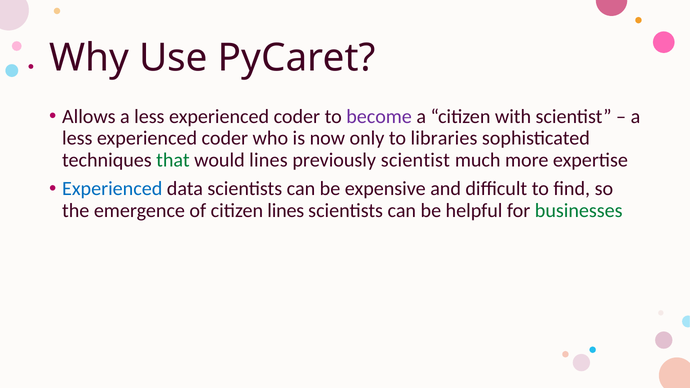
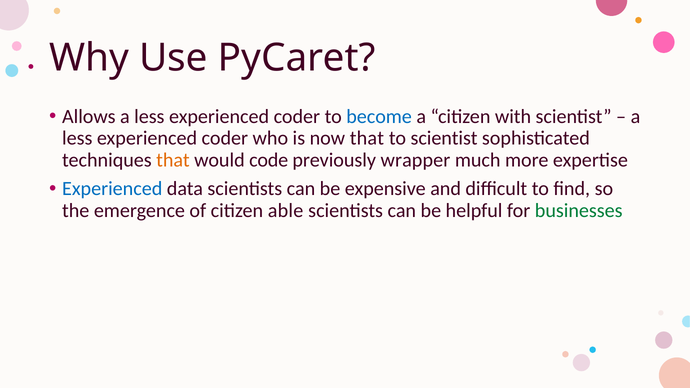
become colour: purple -> blue
now only: only -> that
to libraries: libraries -> scientist
that at (173, 160) colour: green -> orange
would lines: lines -> code
previously scientist: scientist -> wrapper
citizen lines: lines -> able
